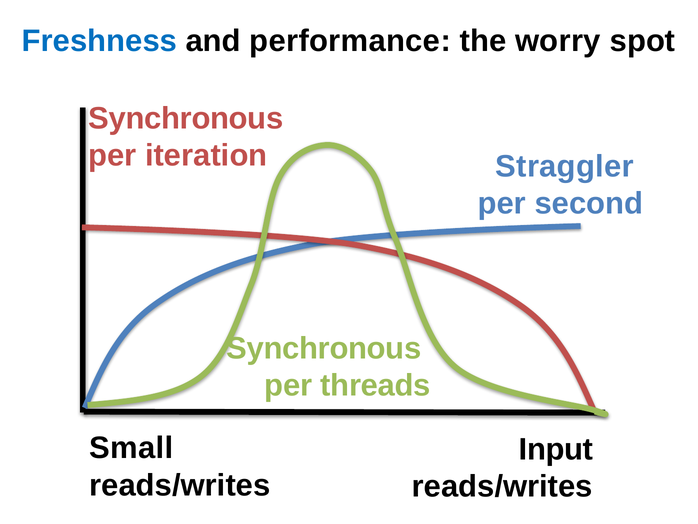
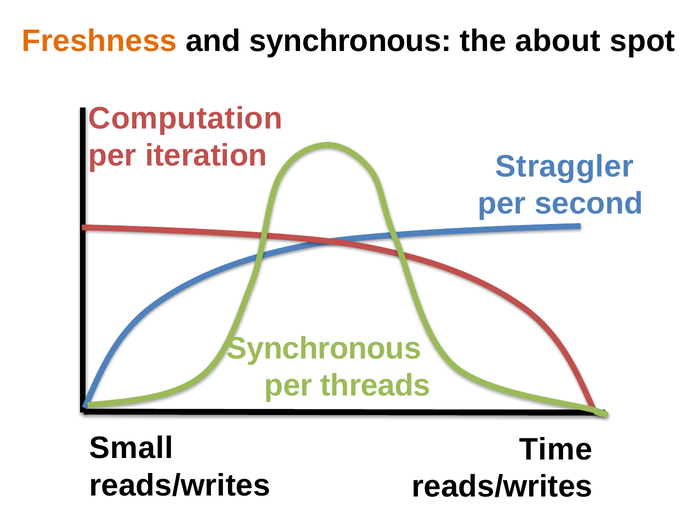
Freshness colour: blue -> orange
and performance: performance -> synchronous
worry: worry -> about
Synchronous at (186, 118): Synchronous -> Computation
Input: Input -> Time
